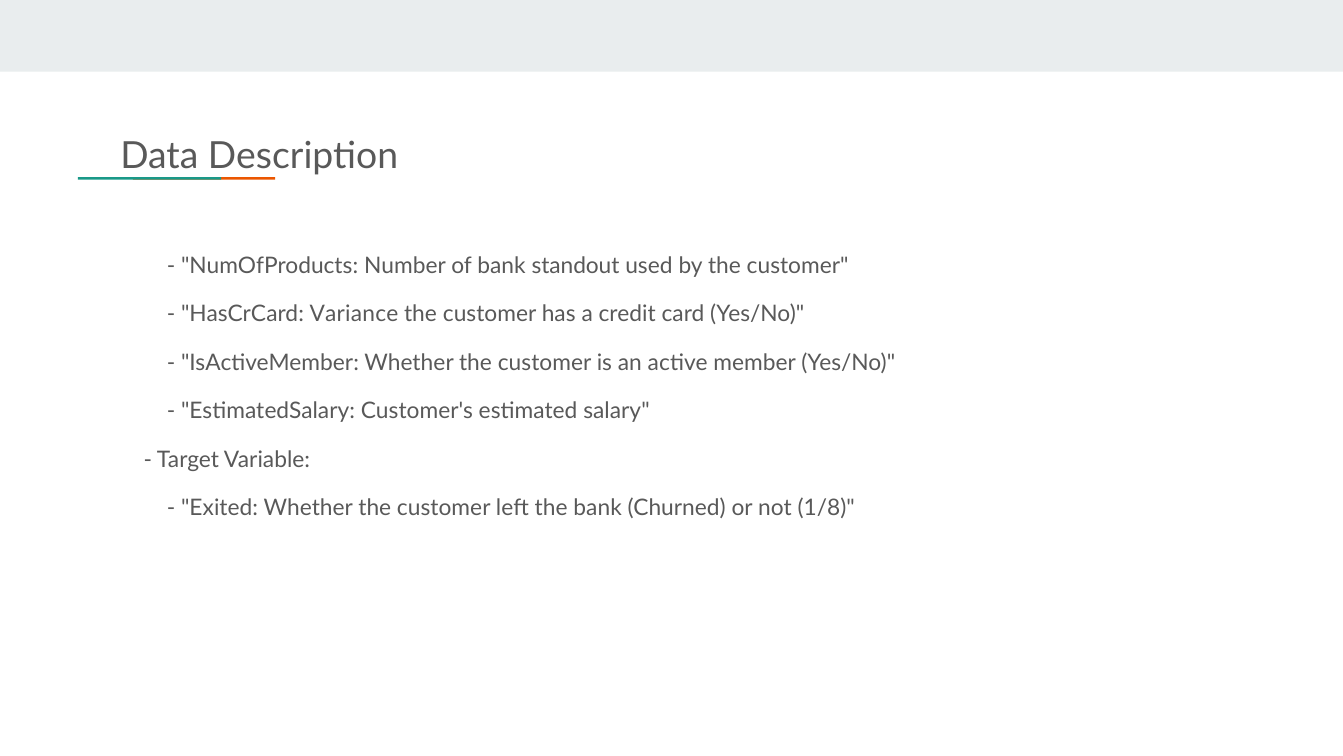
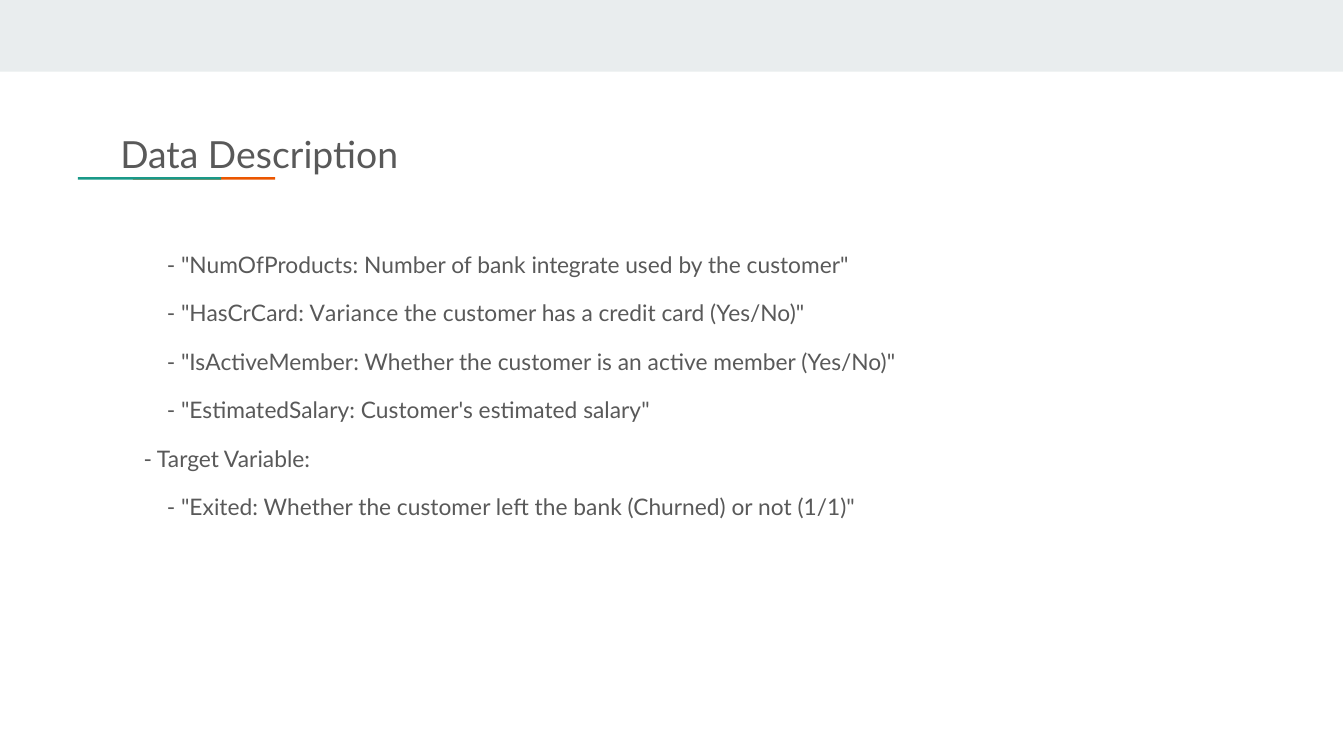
standout: standout -> integrate
1/8: 1/8 -> 1/1
